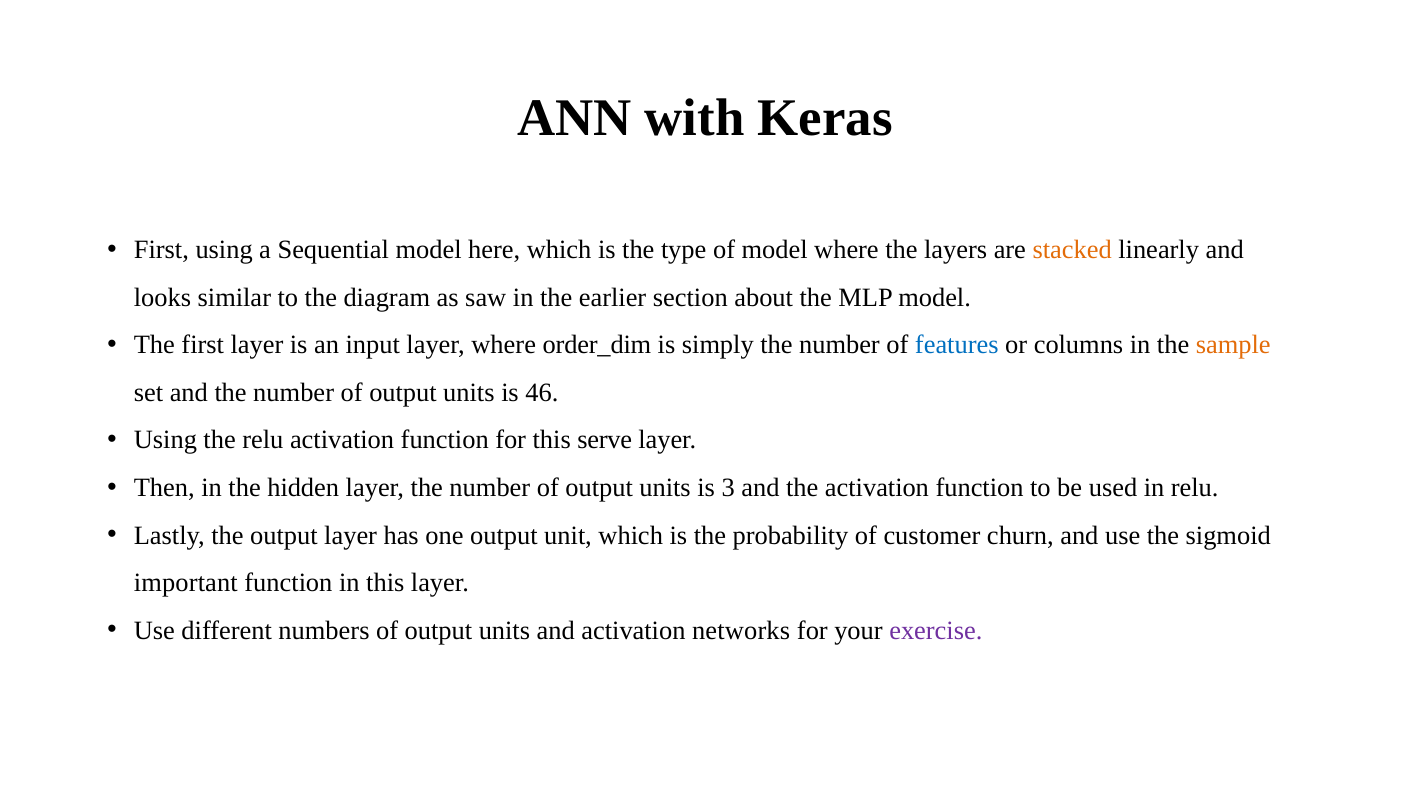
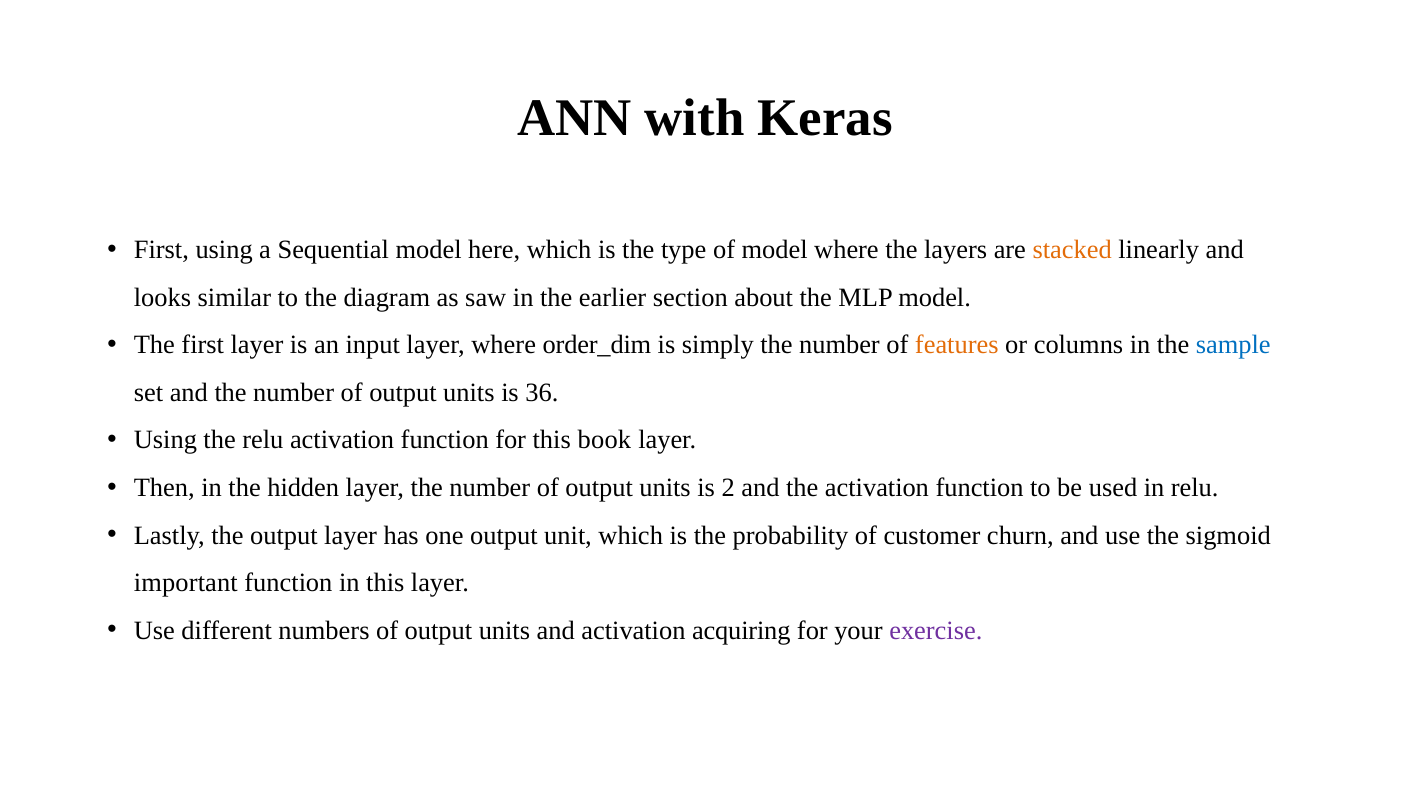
features colour: blue -> orange
sample colour: orange -> blue
46: 46 -> 36
serve: serve -> book
3: 3 -> 2
networks: networks -> acquiring
